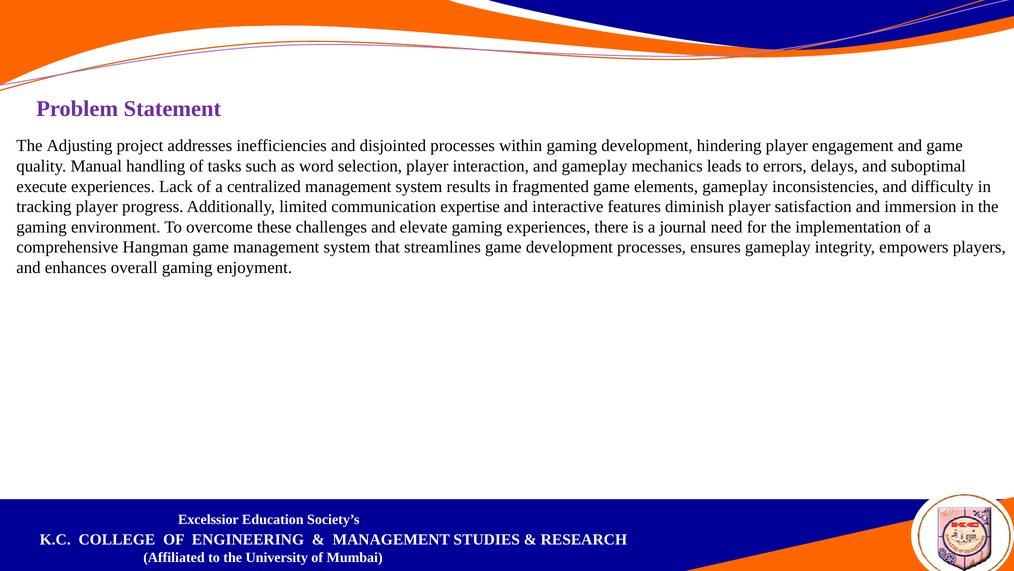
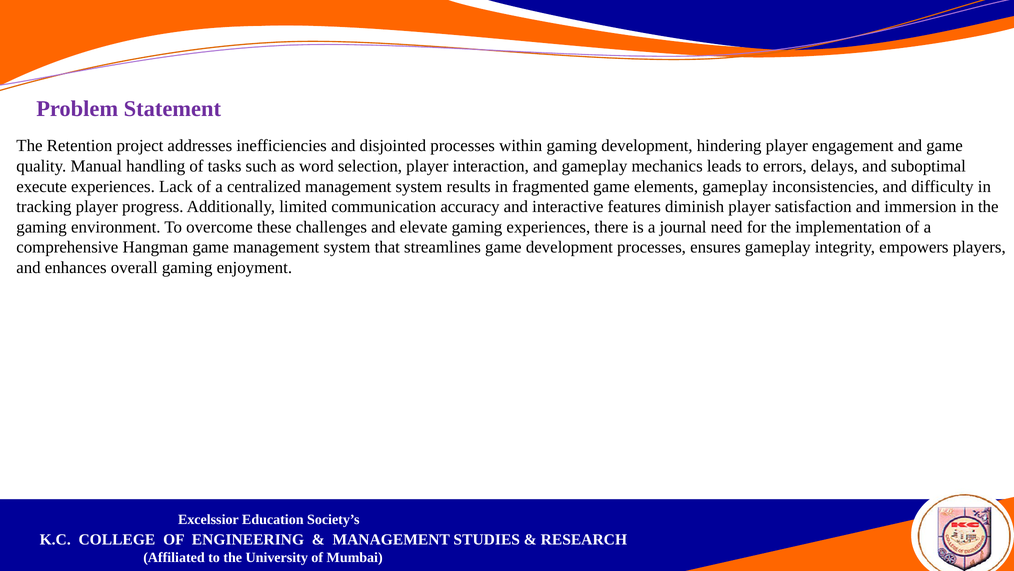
Adjusting: Adjusting -> Retention
expertise: expertise -> accuracy
